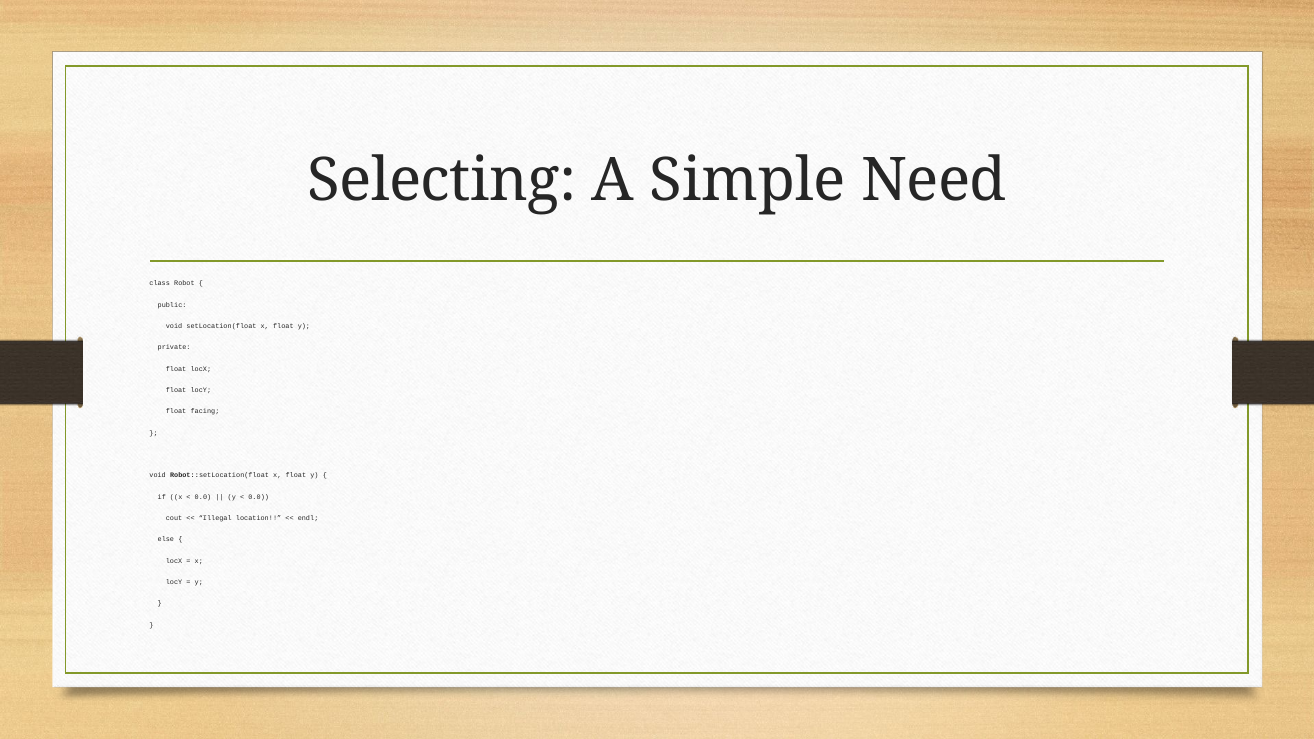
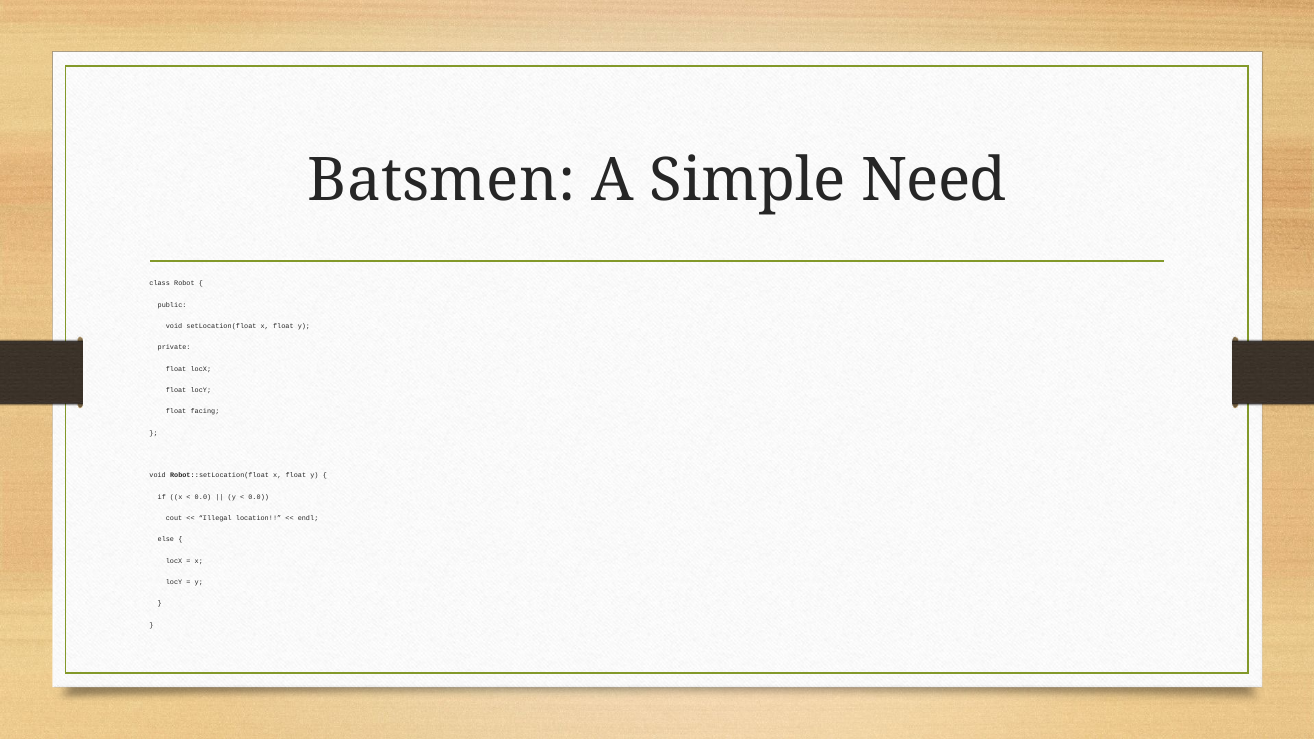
Selecting: Selecting -> Batsmen
